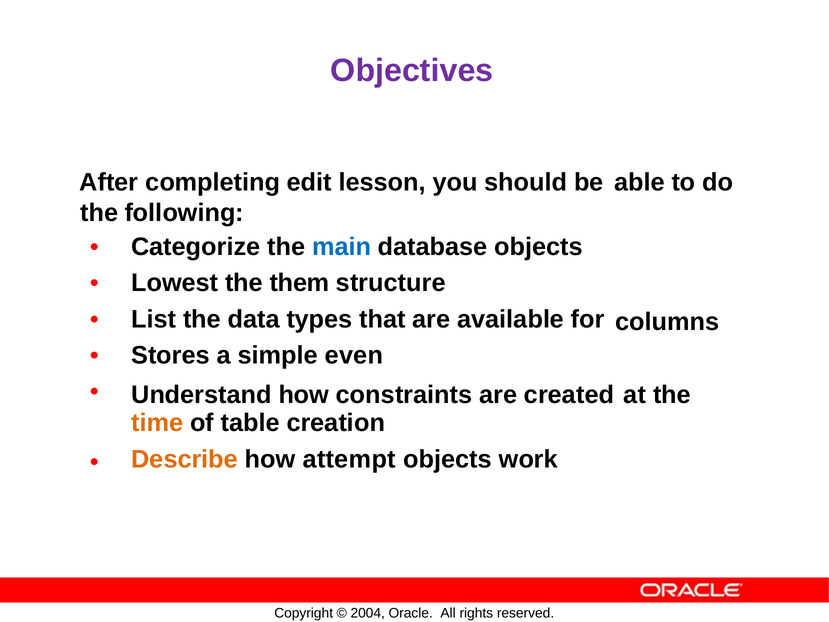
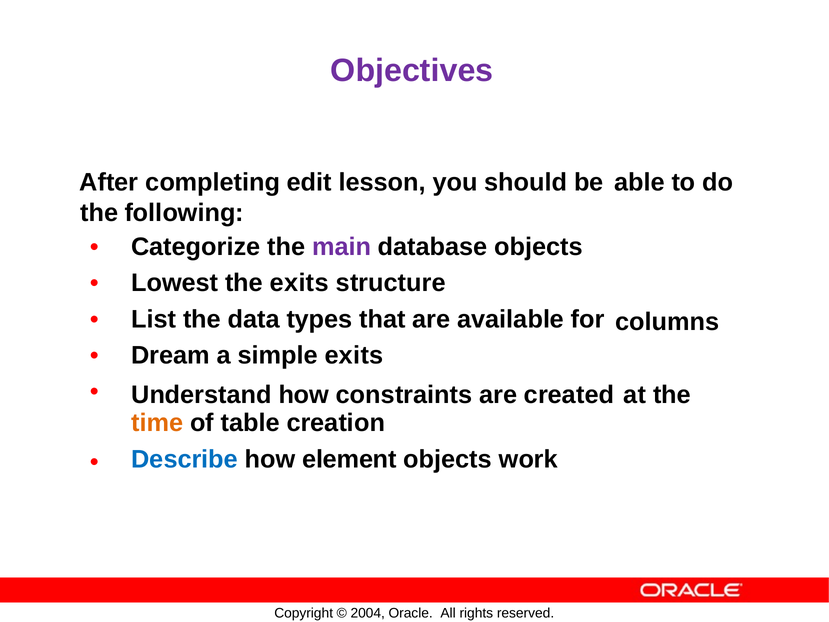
main colour: blue -> purple
the them: them -> exits
Stores: Stores -> Dream
simple even: even -> exits
Describe colour: orange -> blue
attempt: attempt -> element
